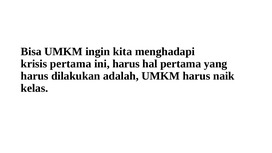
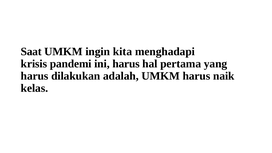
Bisa: Bisa -> Saat
krisis pertama: pertama -> pandemi
